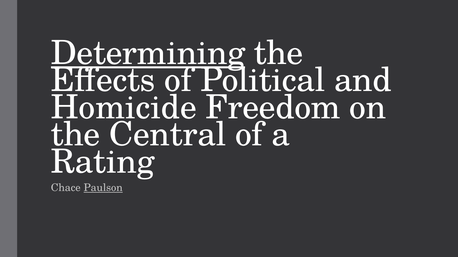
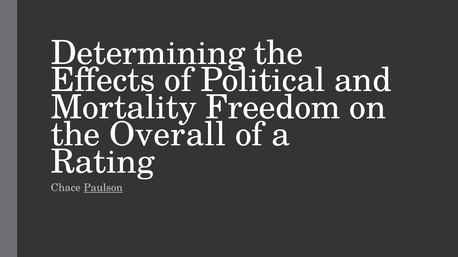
Determining underline: present -> none
Homicide: Homicide -> Mortality
Central: Central -> Overall
